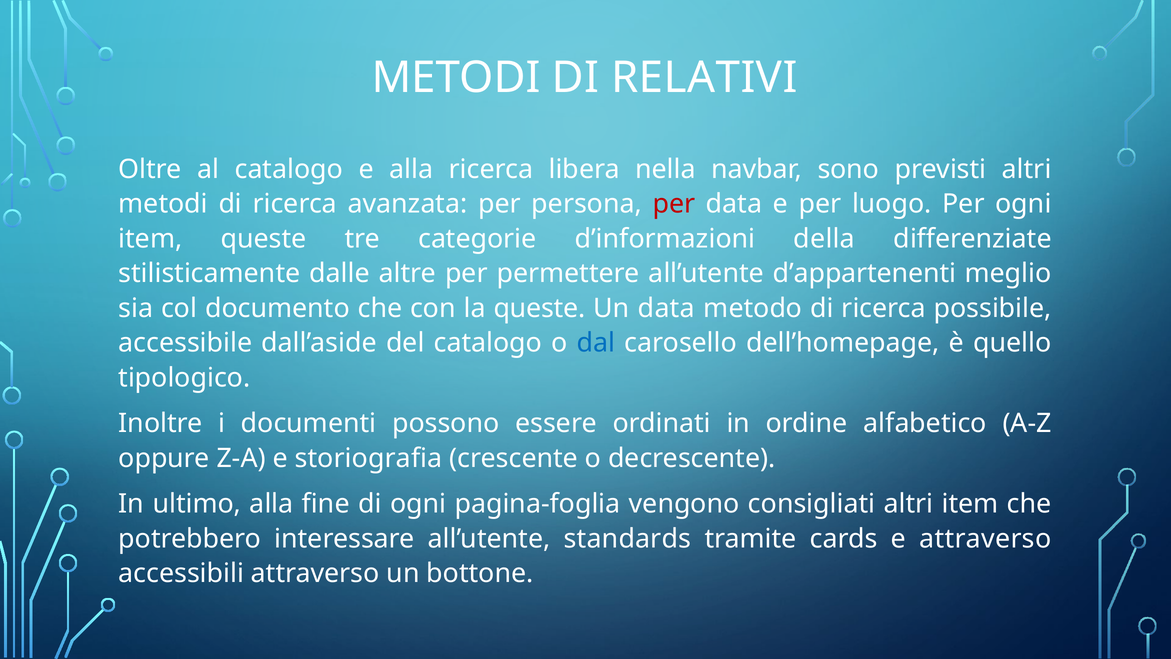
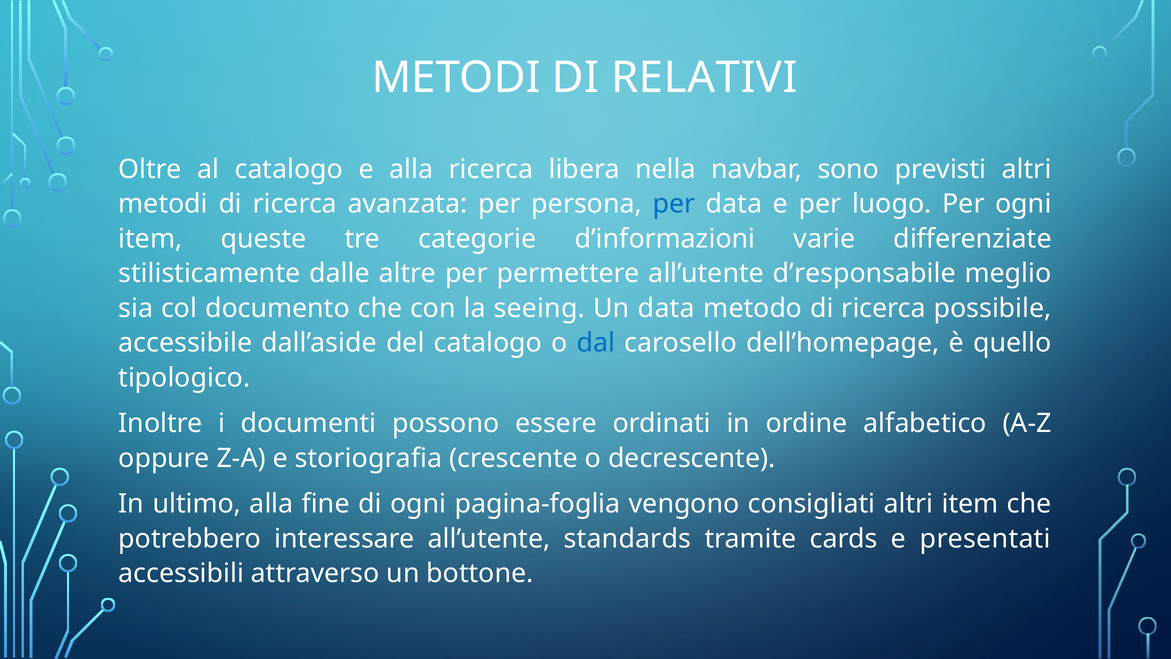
per at (674, 204) colour: red -> blue
della: della -> varie
d’appartenenti: d’appartenenti -> d’responsabile
la queste: queste -> seeing
e attraverso: attraverso -> presentati
